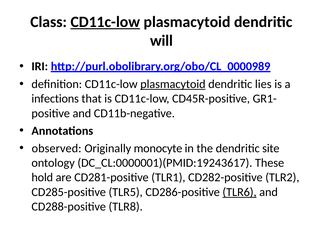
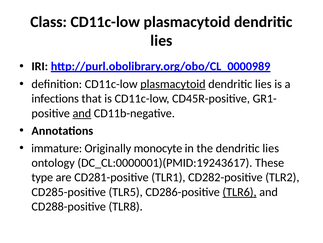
CD11c-low at (105, 22) underline: present -> none
will at (162, 41): will -> lies
and at (82, 113) underline: none -> present
observed: observed -> immature
the dendritic site: site -> lies
hold: hold -> type
